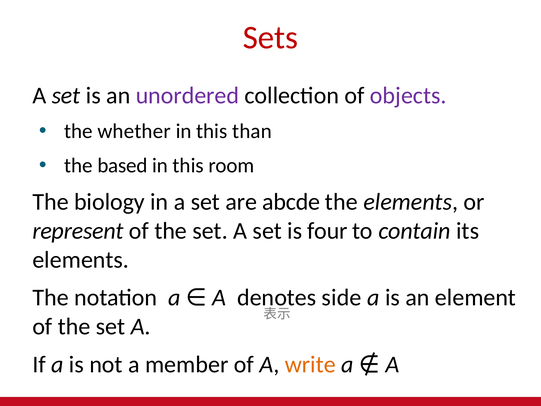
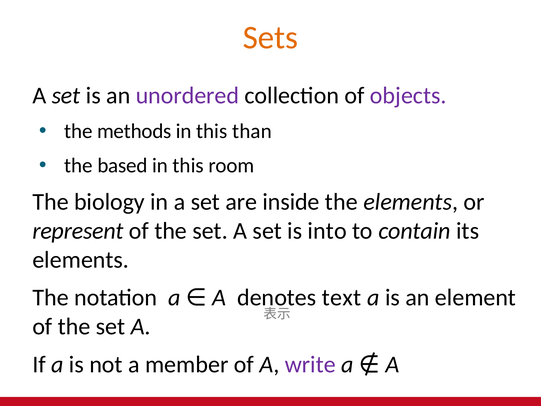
Sets colour: red -> orange
whether: whether -> methods
abcde: abcde -> inside
four: four -> into
side: side -> text
write colour: orange -> purple
